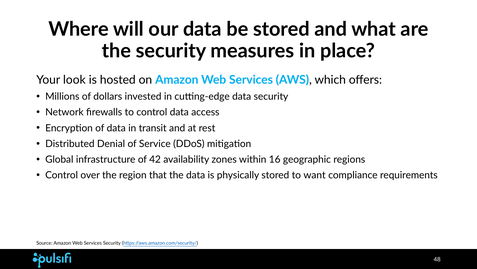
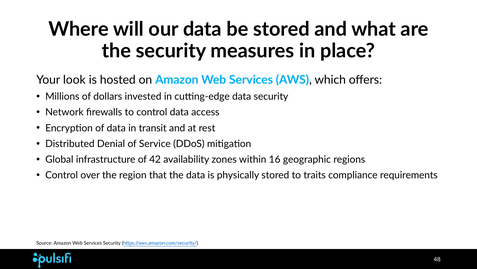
want: want -> traits
